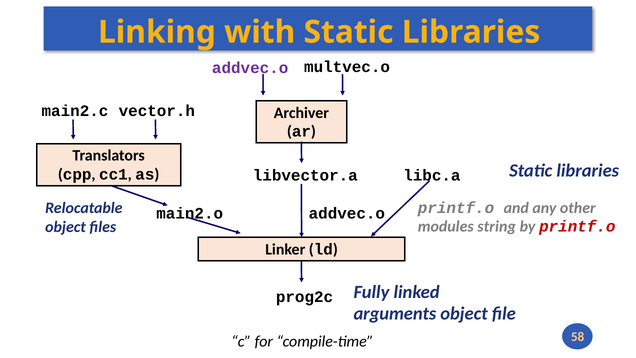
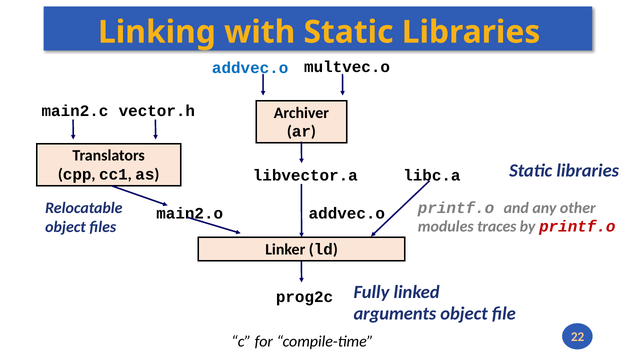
addvec.o at (250, 68) colour: purple -> blue
string: string -> traces
58: 58 -> 22
